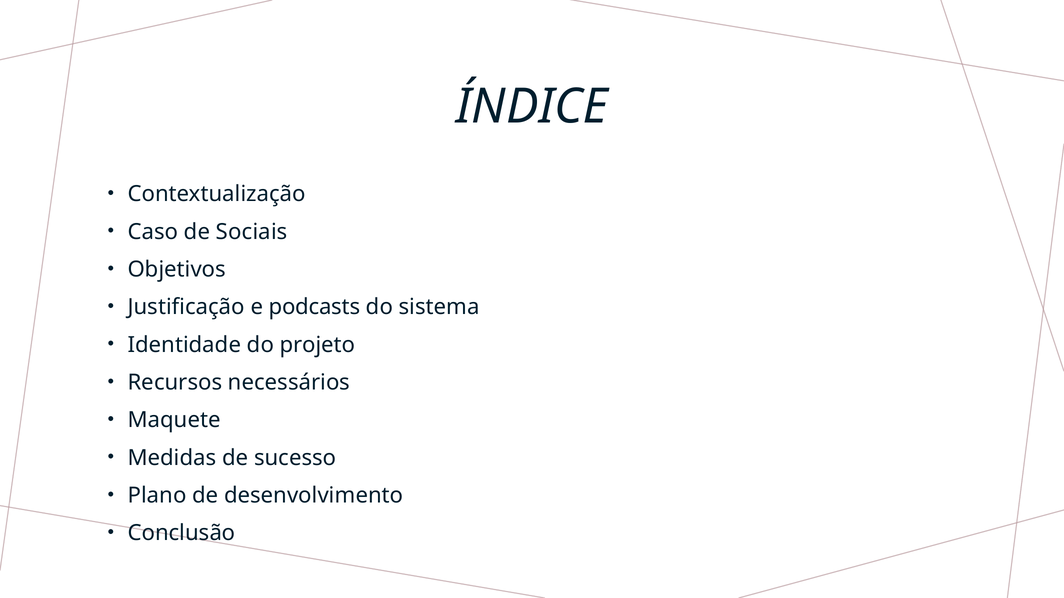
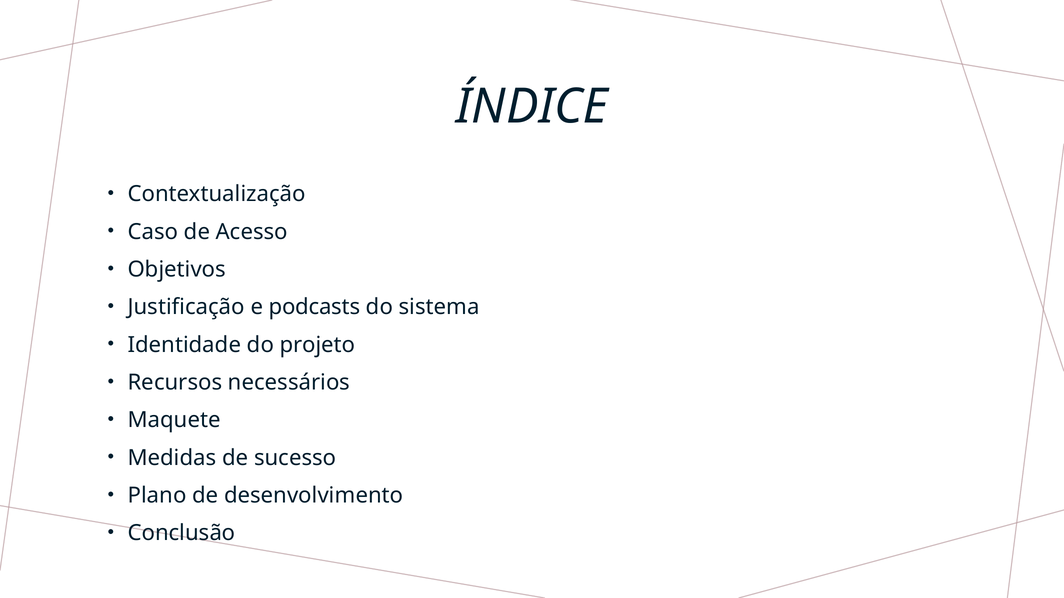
Sociais: Sociais -> Acesso
